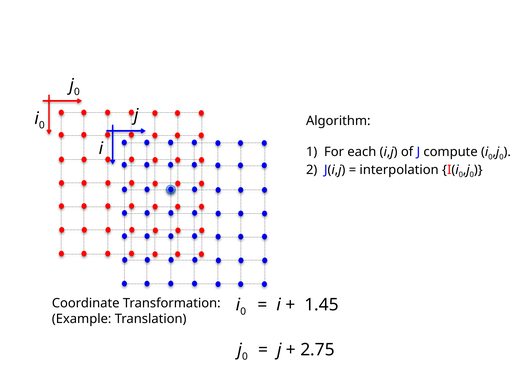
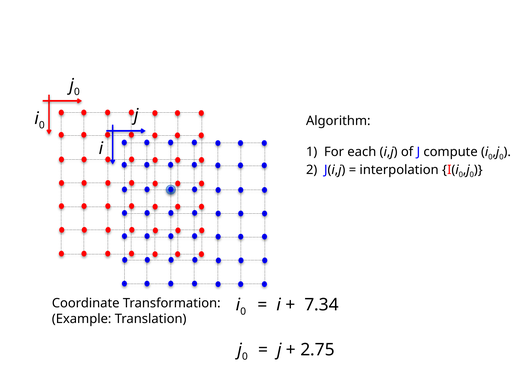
1.45: 1.45 -> 7.34
